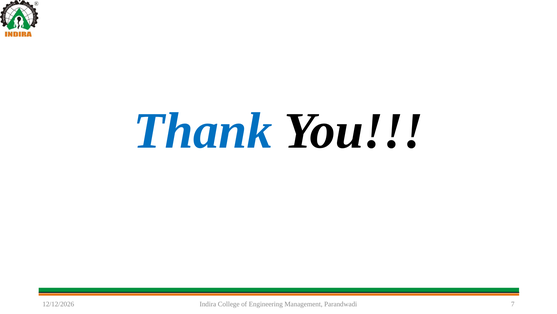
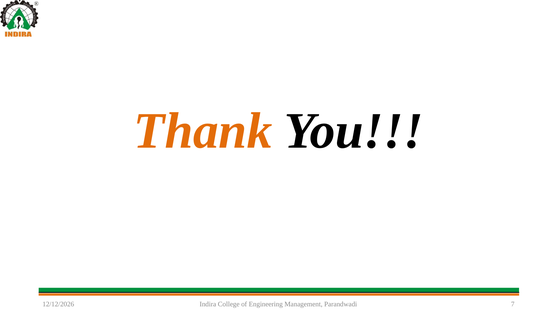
Thank colour: blue -> orange
